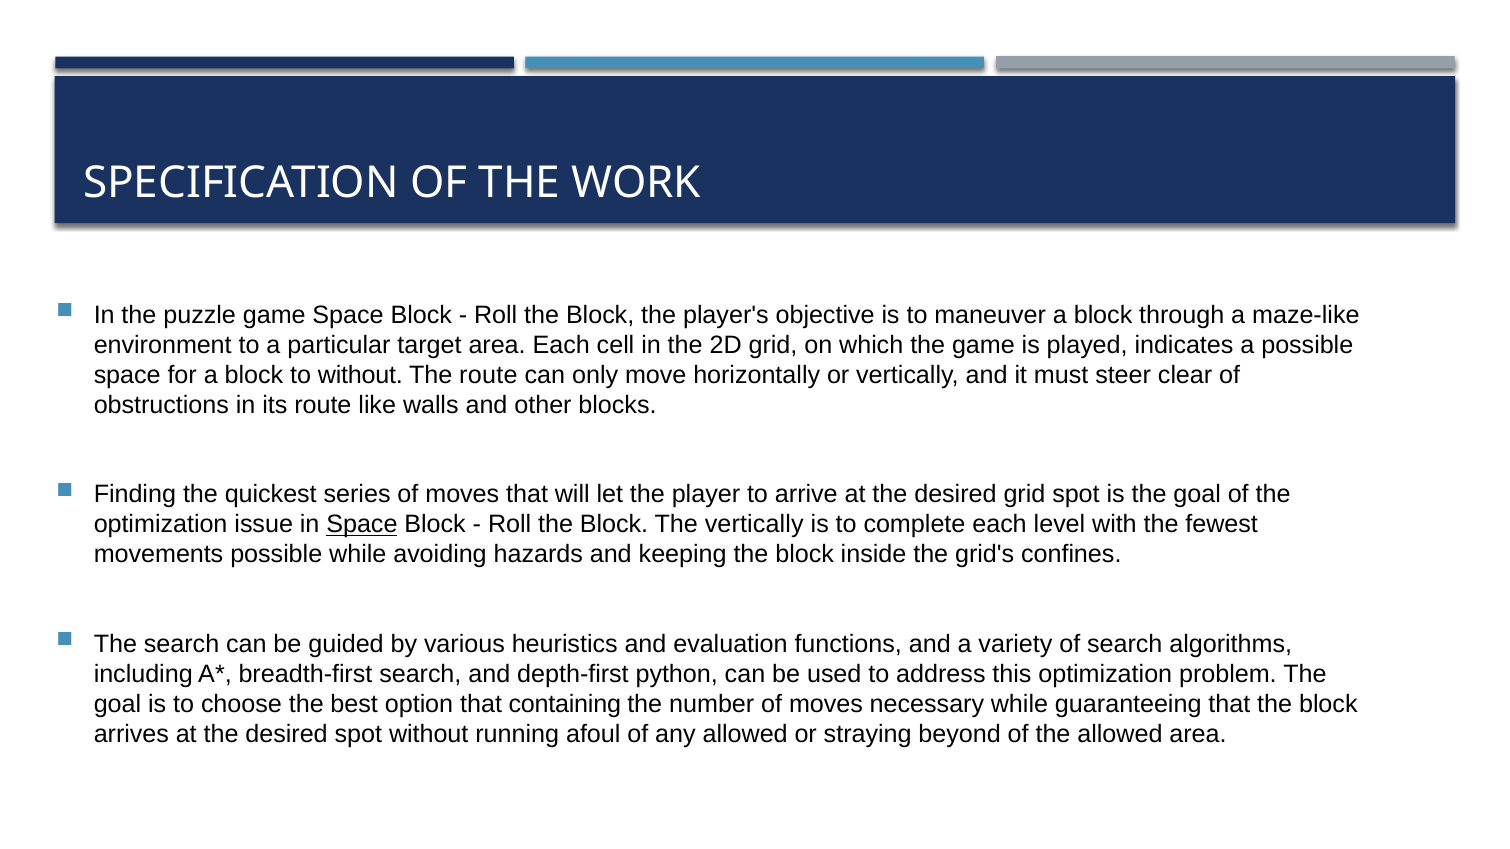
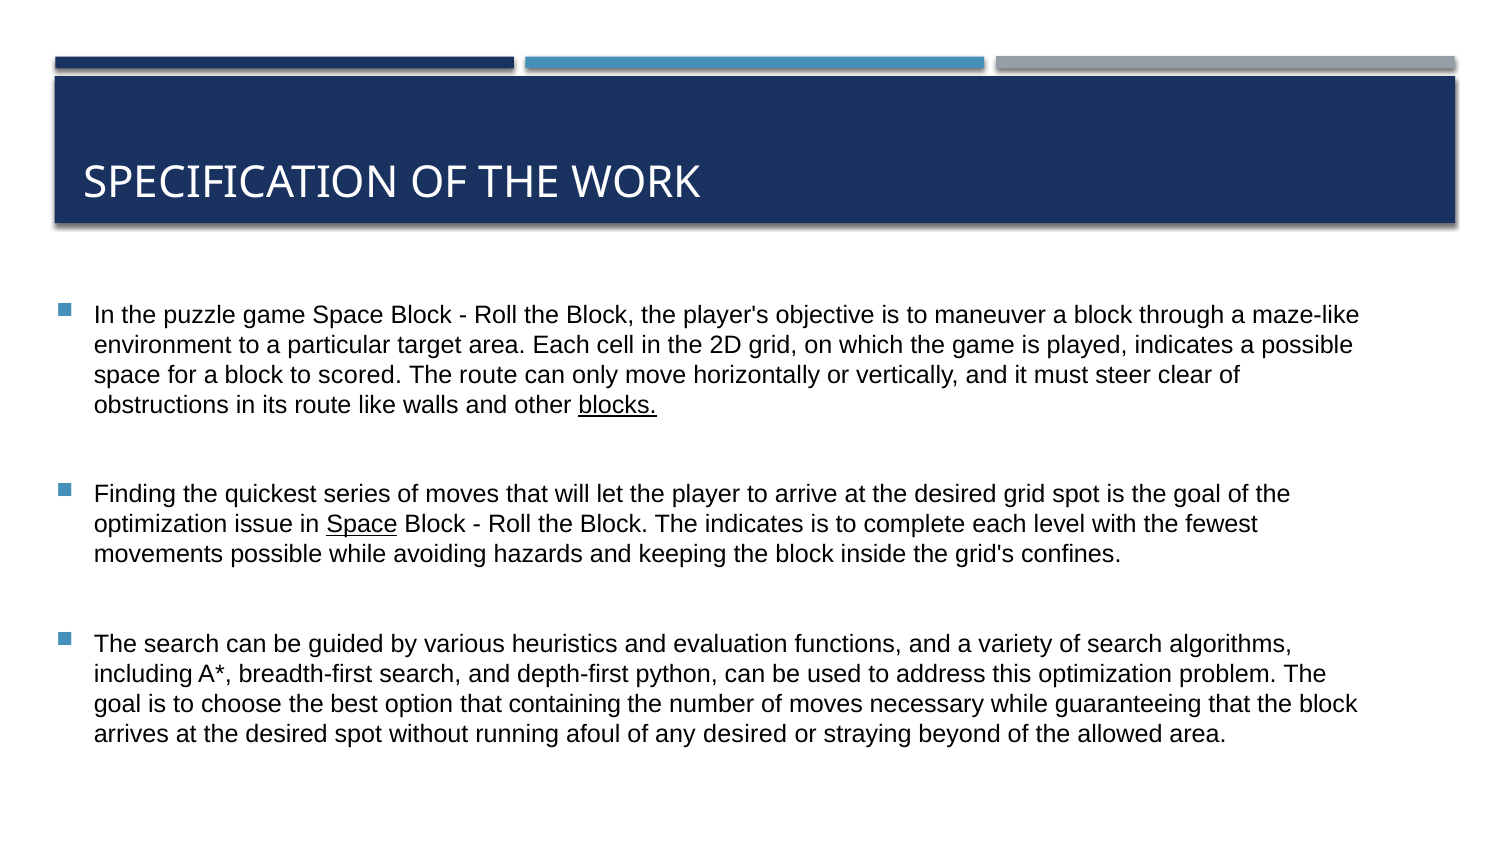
to without: without -> scored
blocks underline: none -> present
The vertically: vertically -> indicates
any allowed: allowed -> desired
